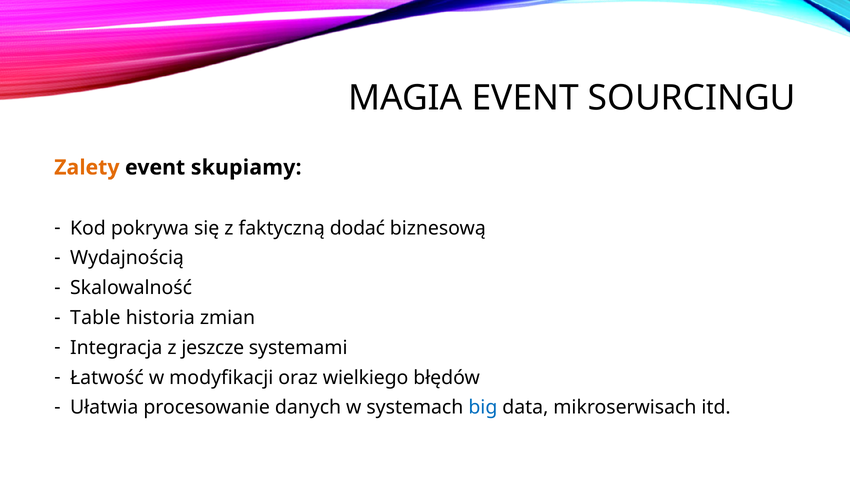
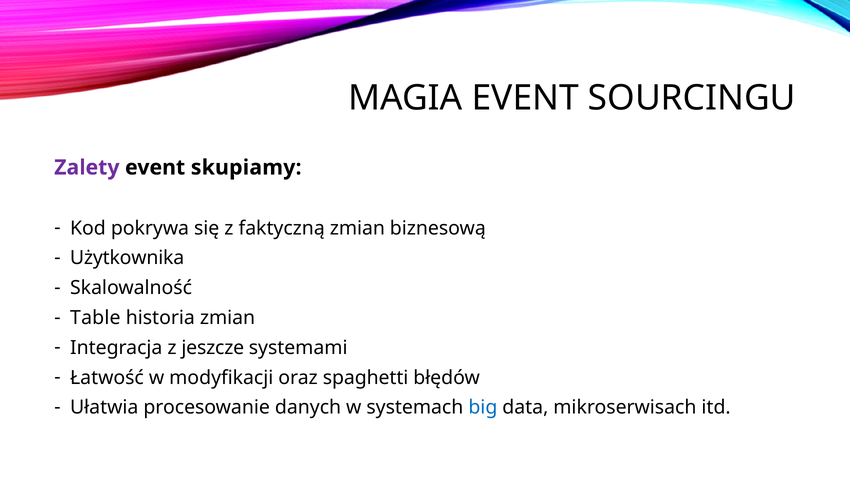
Zalety colour: orange -> purple
faktyczną dodać: dodać -> zmian
Wydajnością: Wydajnością -> Użytkownika
wielkiego: wielkiego -> spaghetti
